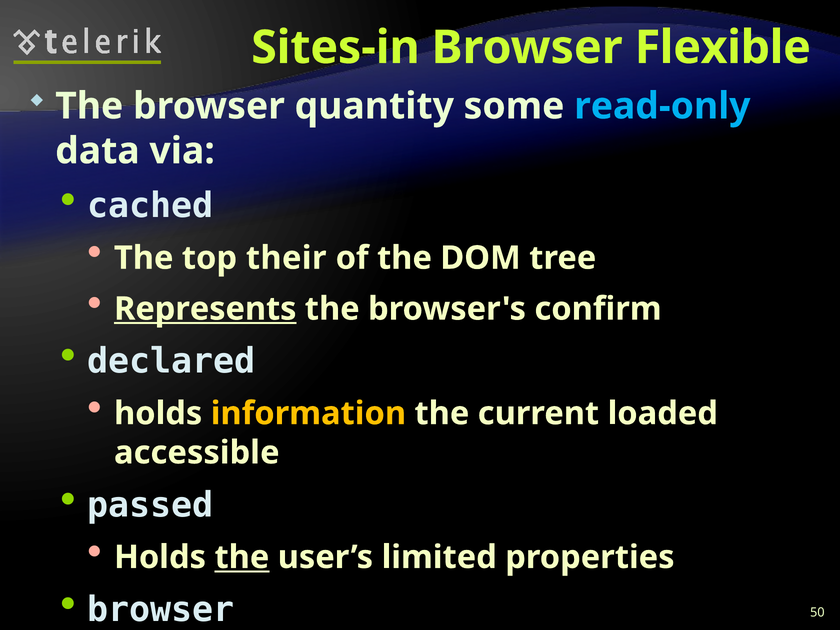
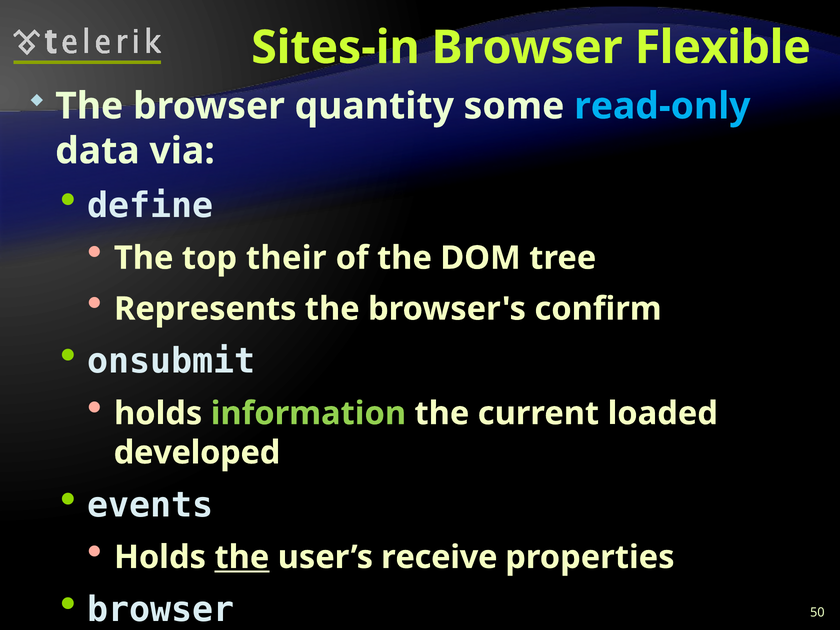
cached: cached -> define
Represents underline: present -> none
declared: declared -> onsubmit
information at (308, 413) colour: yellow -> light green
accessible: accessible -> developed
passed: passed -> events
limited: limited -> receive
